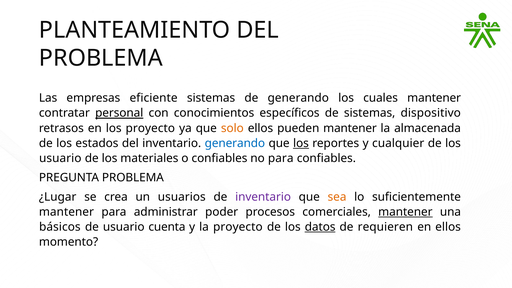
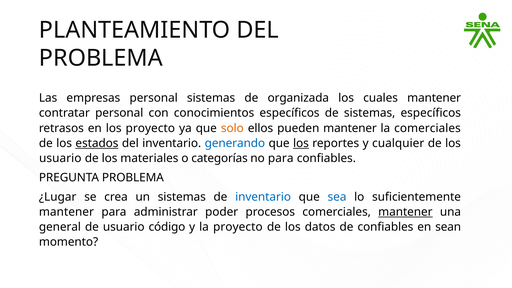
empresas eficiente: eficiente -> personal
de generando: generando -> organizada
personal at (119, 113) underline: present -> none
sistemas dispositivo: dispositivo -> específicos
la almacenada: almacenada -> comerciales
estados underline: none -> present
o confiables: confiables -> categorías
un usuarios: usuarios -> sistemas
inventario at (263, 197) colour: purple -> blue
sea colour: orange -> blue
básicos: básicos -> general
cuenta: cuenta -> código
datos underline: present -> none
de requieren: requieren -> confiables
en ellos: ellos -> sean
